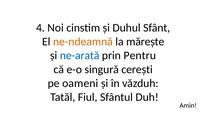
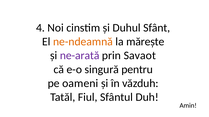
ne-arată colour: blue -> purple
Pentru: Pentru -> Savaot
cerești: cerești -> pentru
